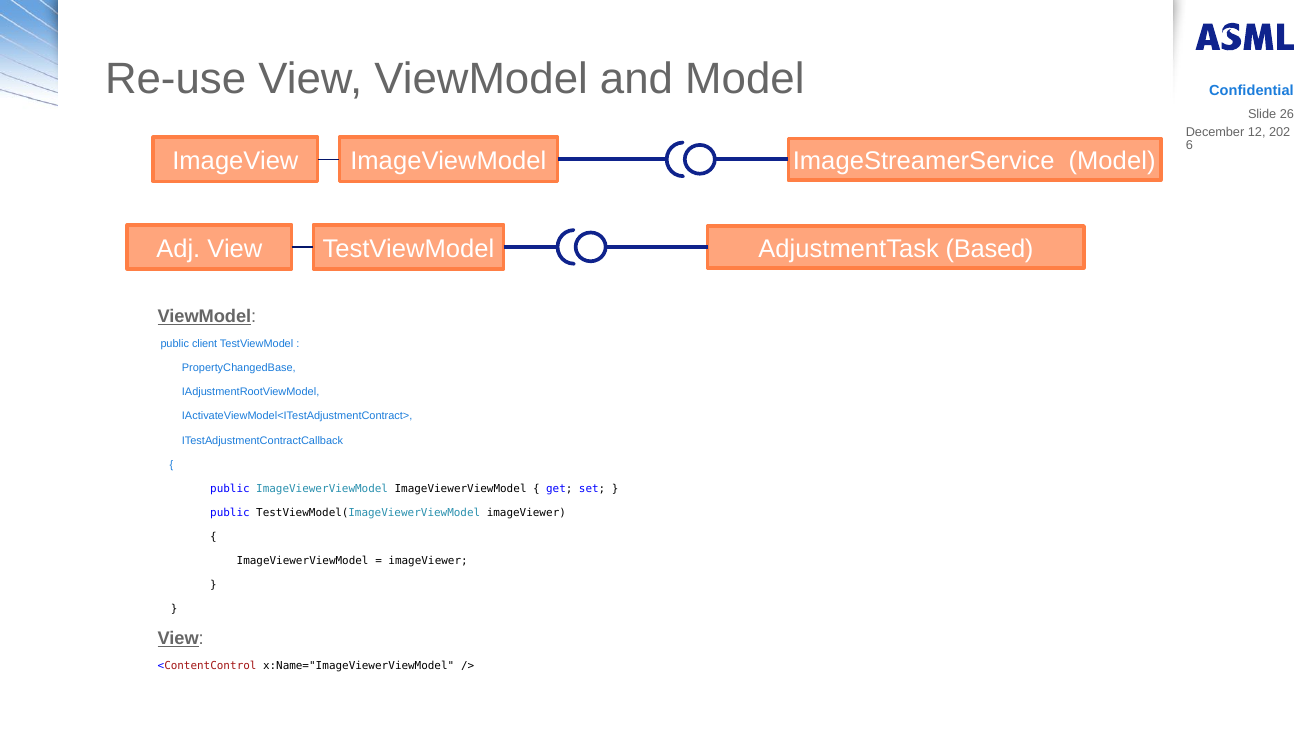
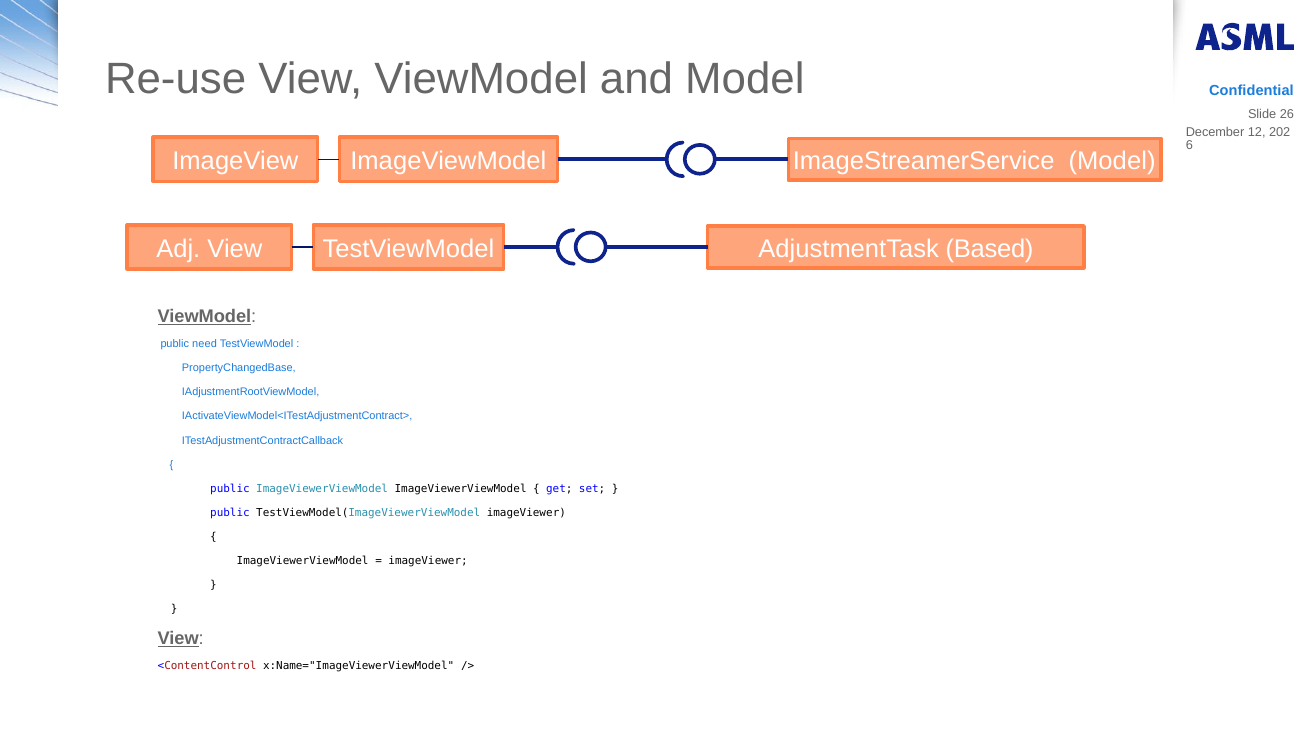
client: client -> need
